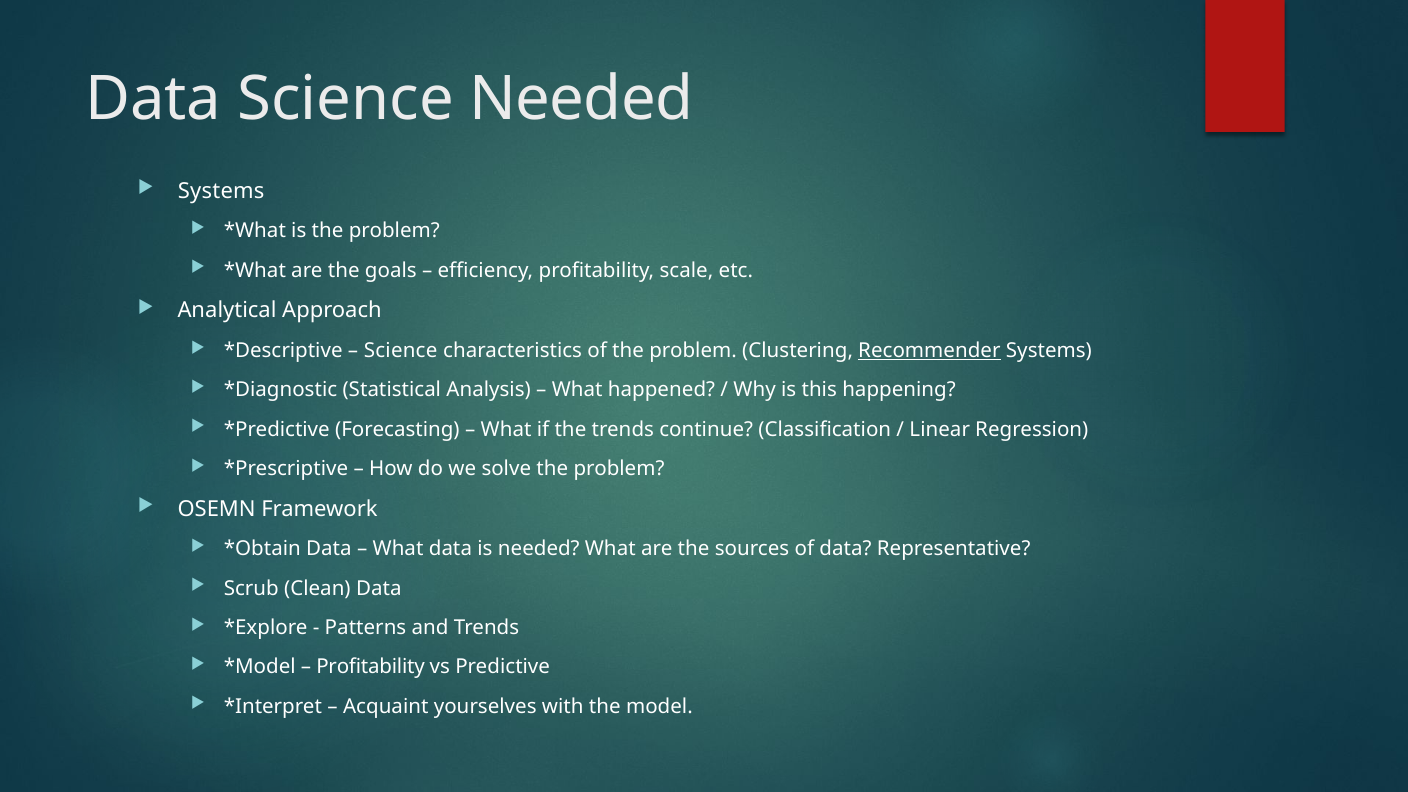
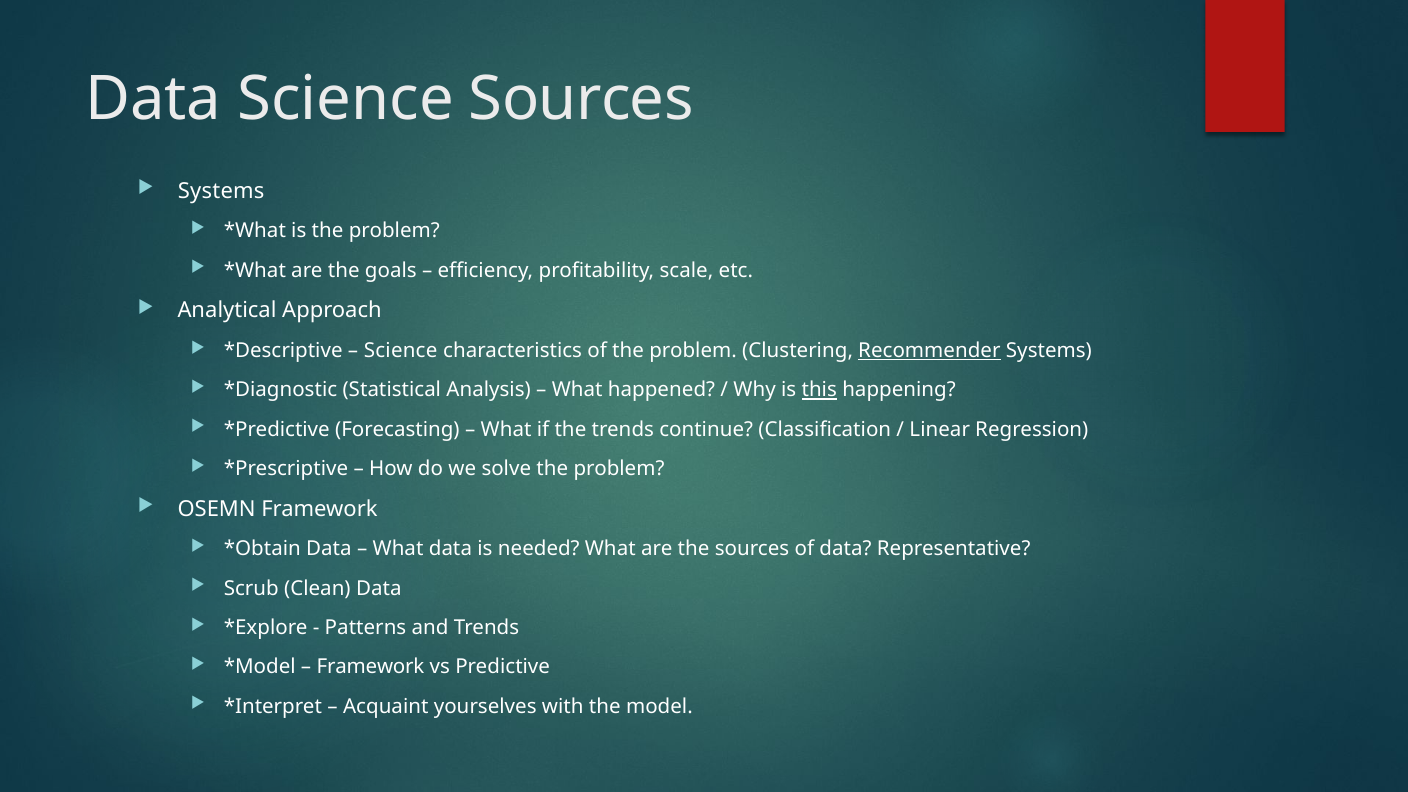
Science Needed: Needed -> Sources
this underline: none -> present
Profitability at (371, 667): Profitability -> Framework
